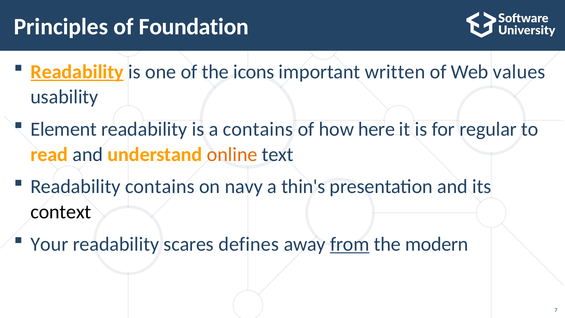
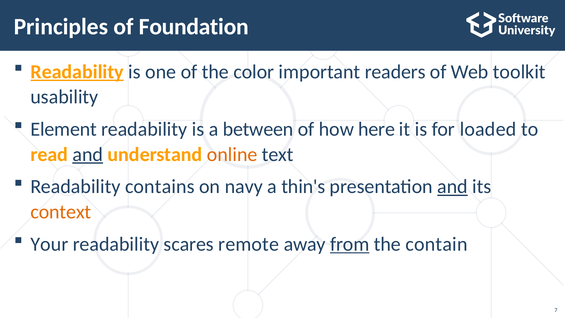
icons: icons -> color
written: written -> readers
values: values -> toolkit
a contains: contains -> between
regular: regular -> loaded
and at (88, 154) underline: none -> present
and at (453, 187) underline: none -> present
context colour: black -> orange
defines: defines -> remote
modern: modern -> contain
